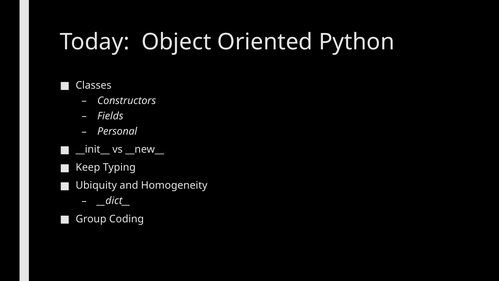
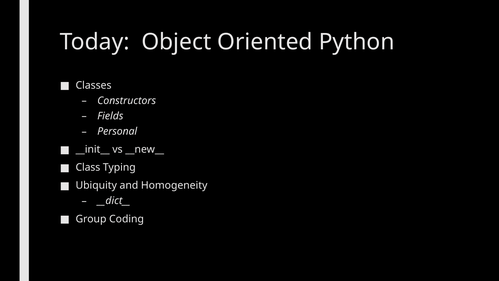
Keep: Keep -> Class
